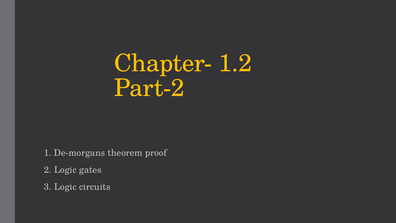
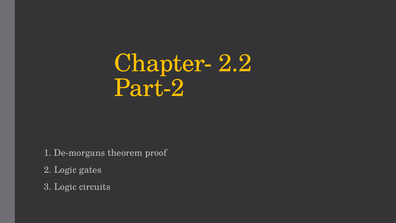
1.2: 1.2 -> 2.2
